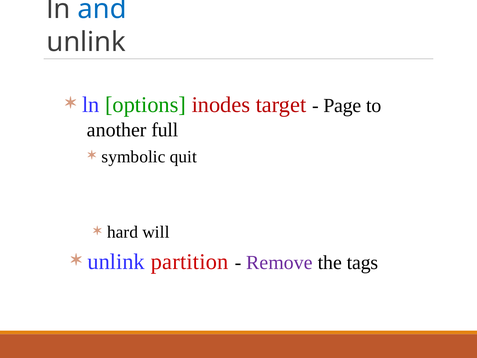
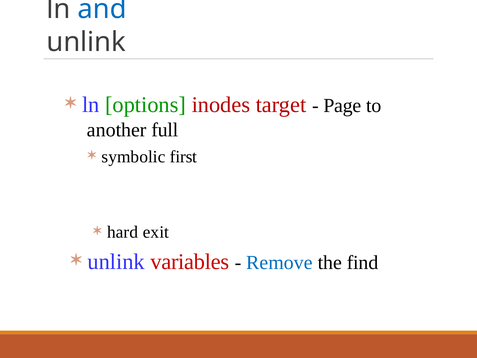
quit: quit -> first
will: will -> exit
partition: partition -> variables
Remove colour: purple -> blue
tags: tags -> find
